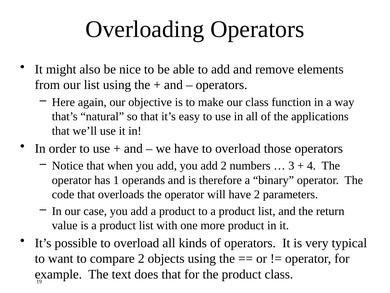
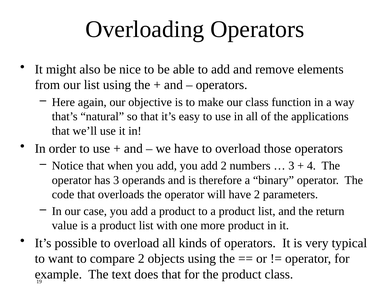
has 1: 1 -> 3
